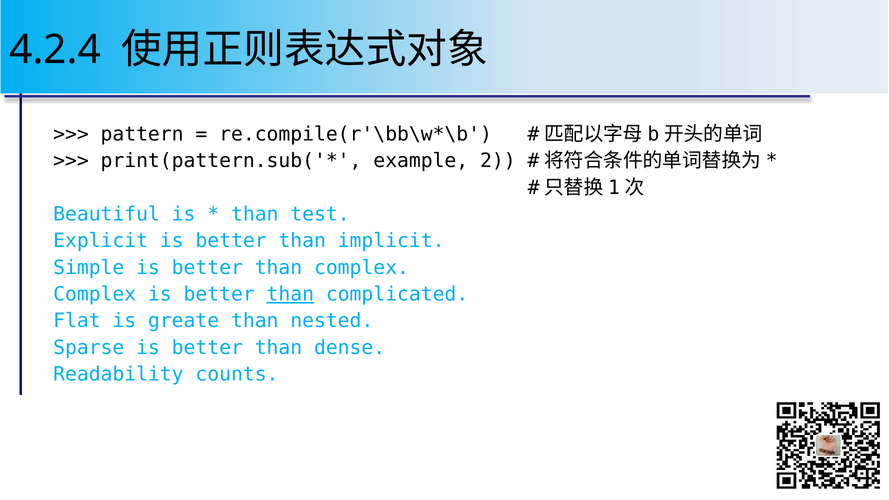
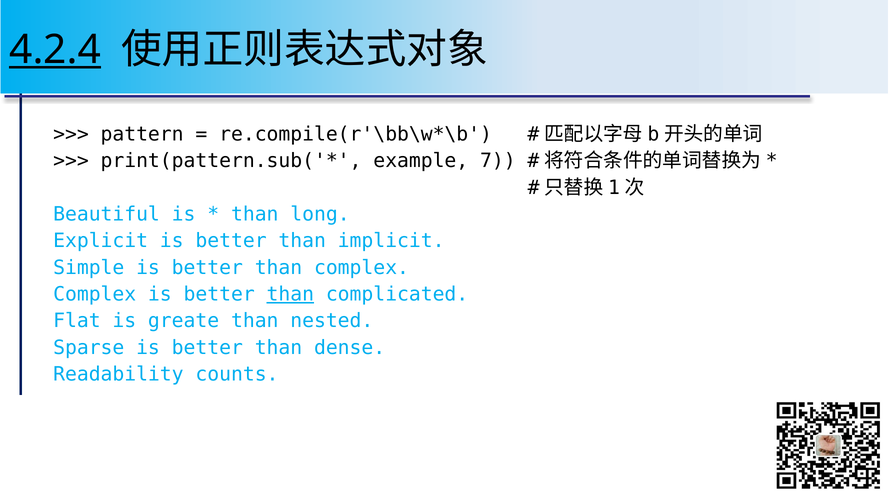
4.2.4 underline: none -> present
2: 2 -> 7
test: test -> long
